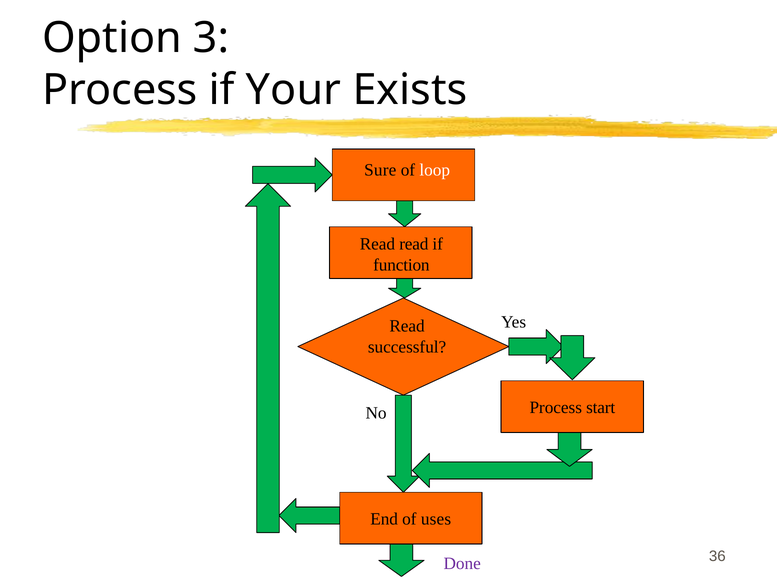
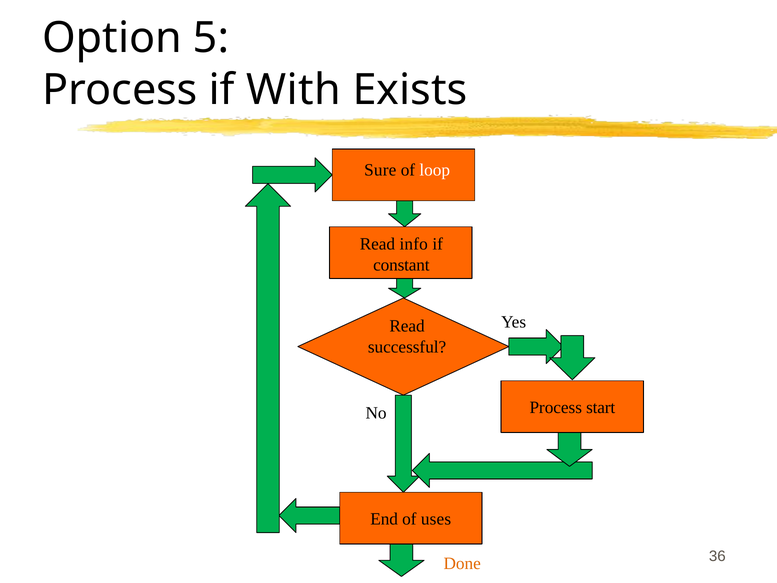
3: 3 -> 5
Your: Your -> With
Read read: read -> info
function: function -> constant
Done colour: purple -> orange
